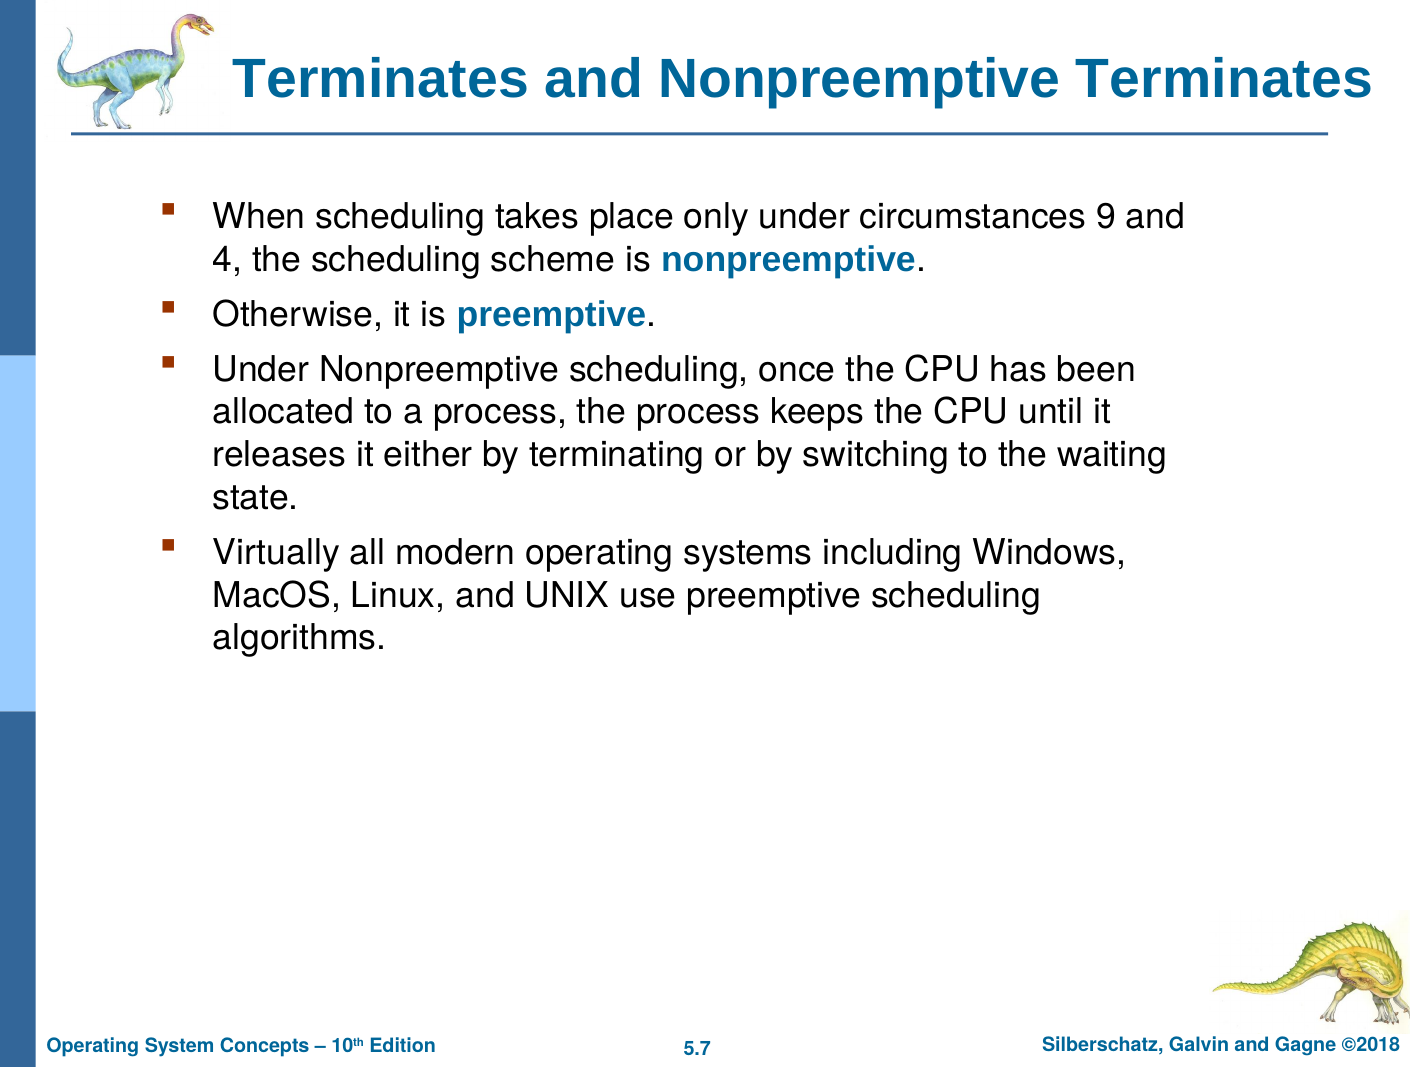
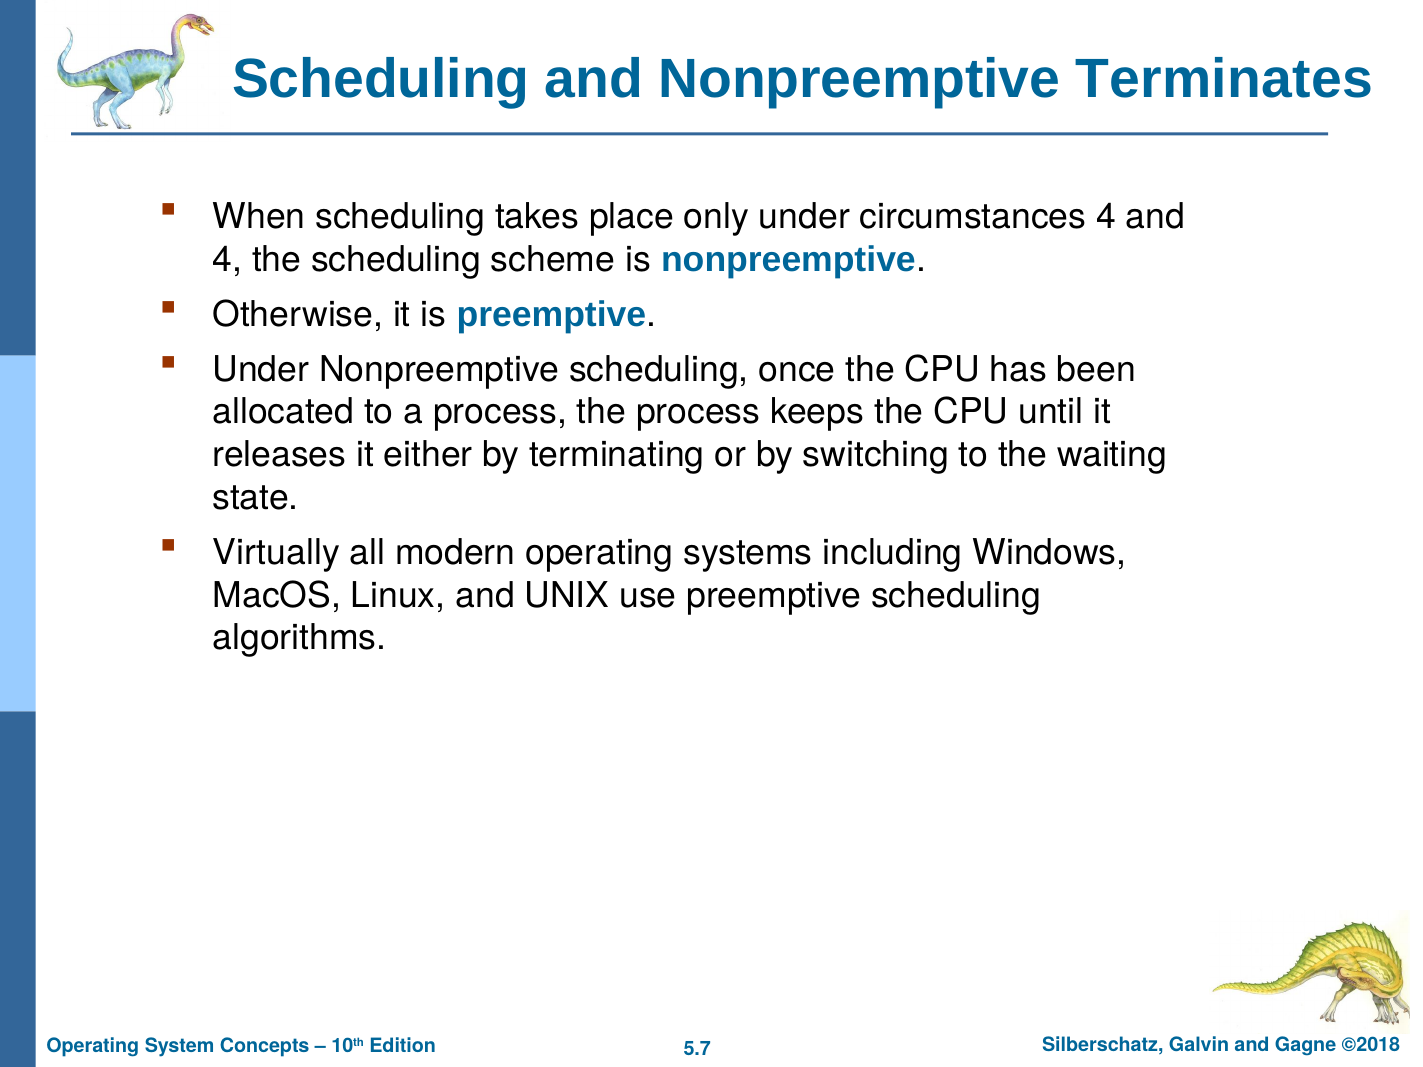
Terminates at (381, 79): Terminates -> Scheduling
circumstances 9: 9 -> 4
